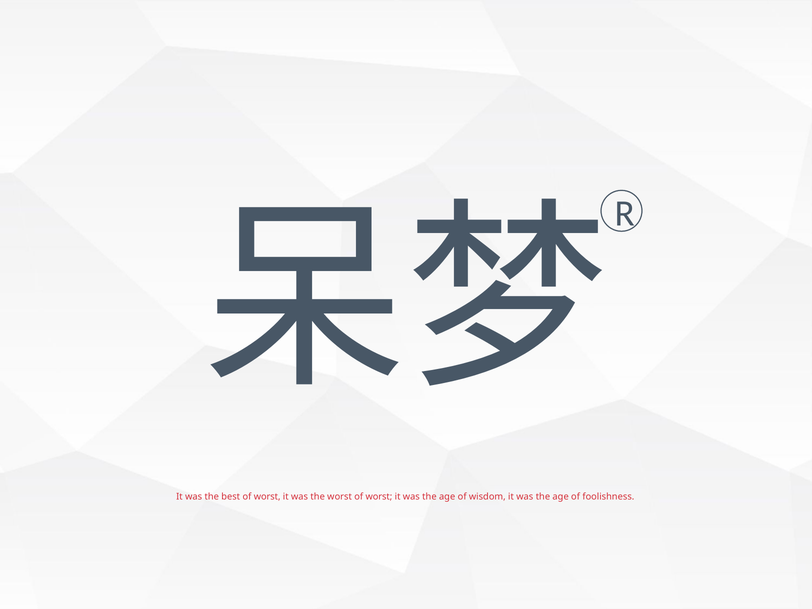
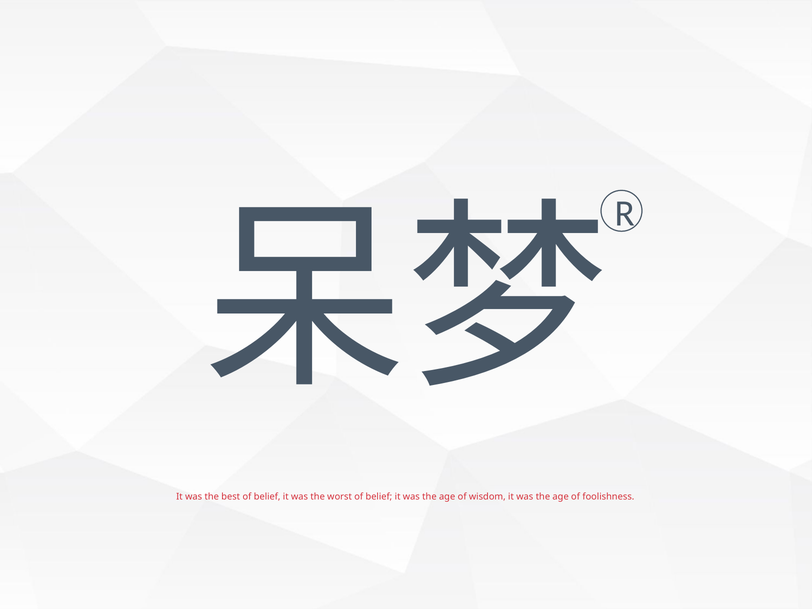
best of worst: worst -> belief
worst of worst: worst -> belief
